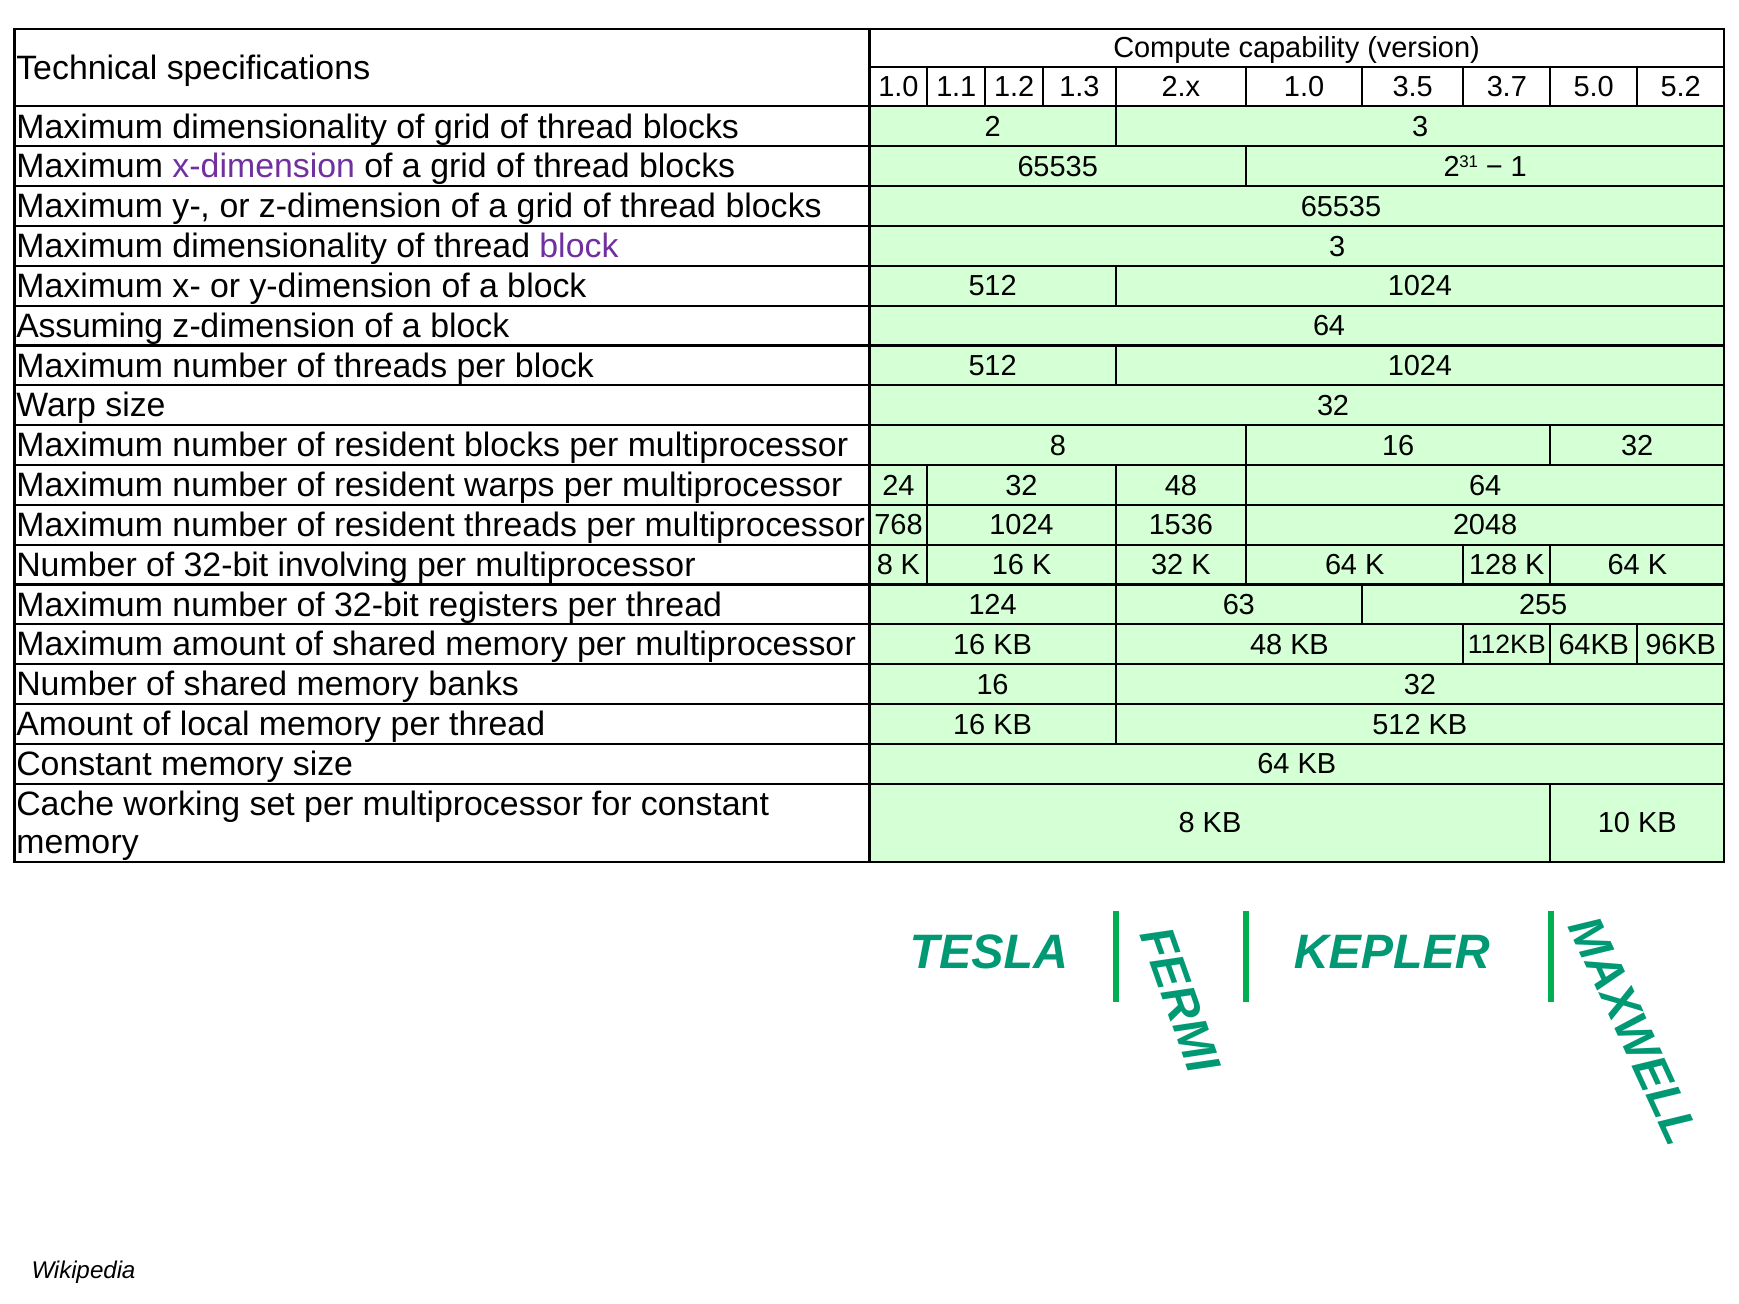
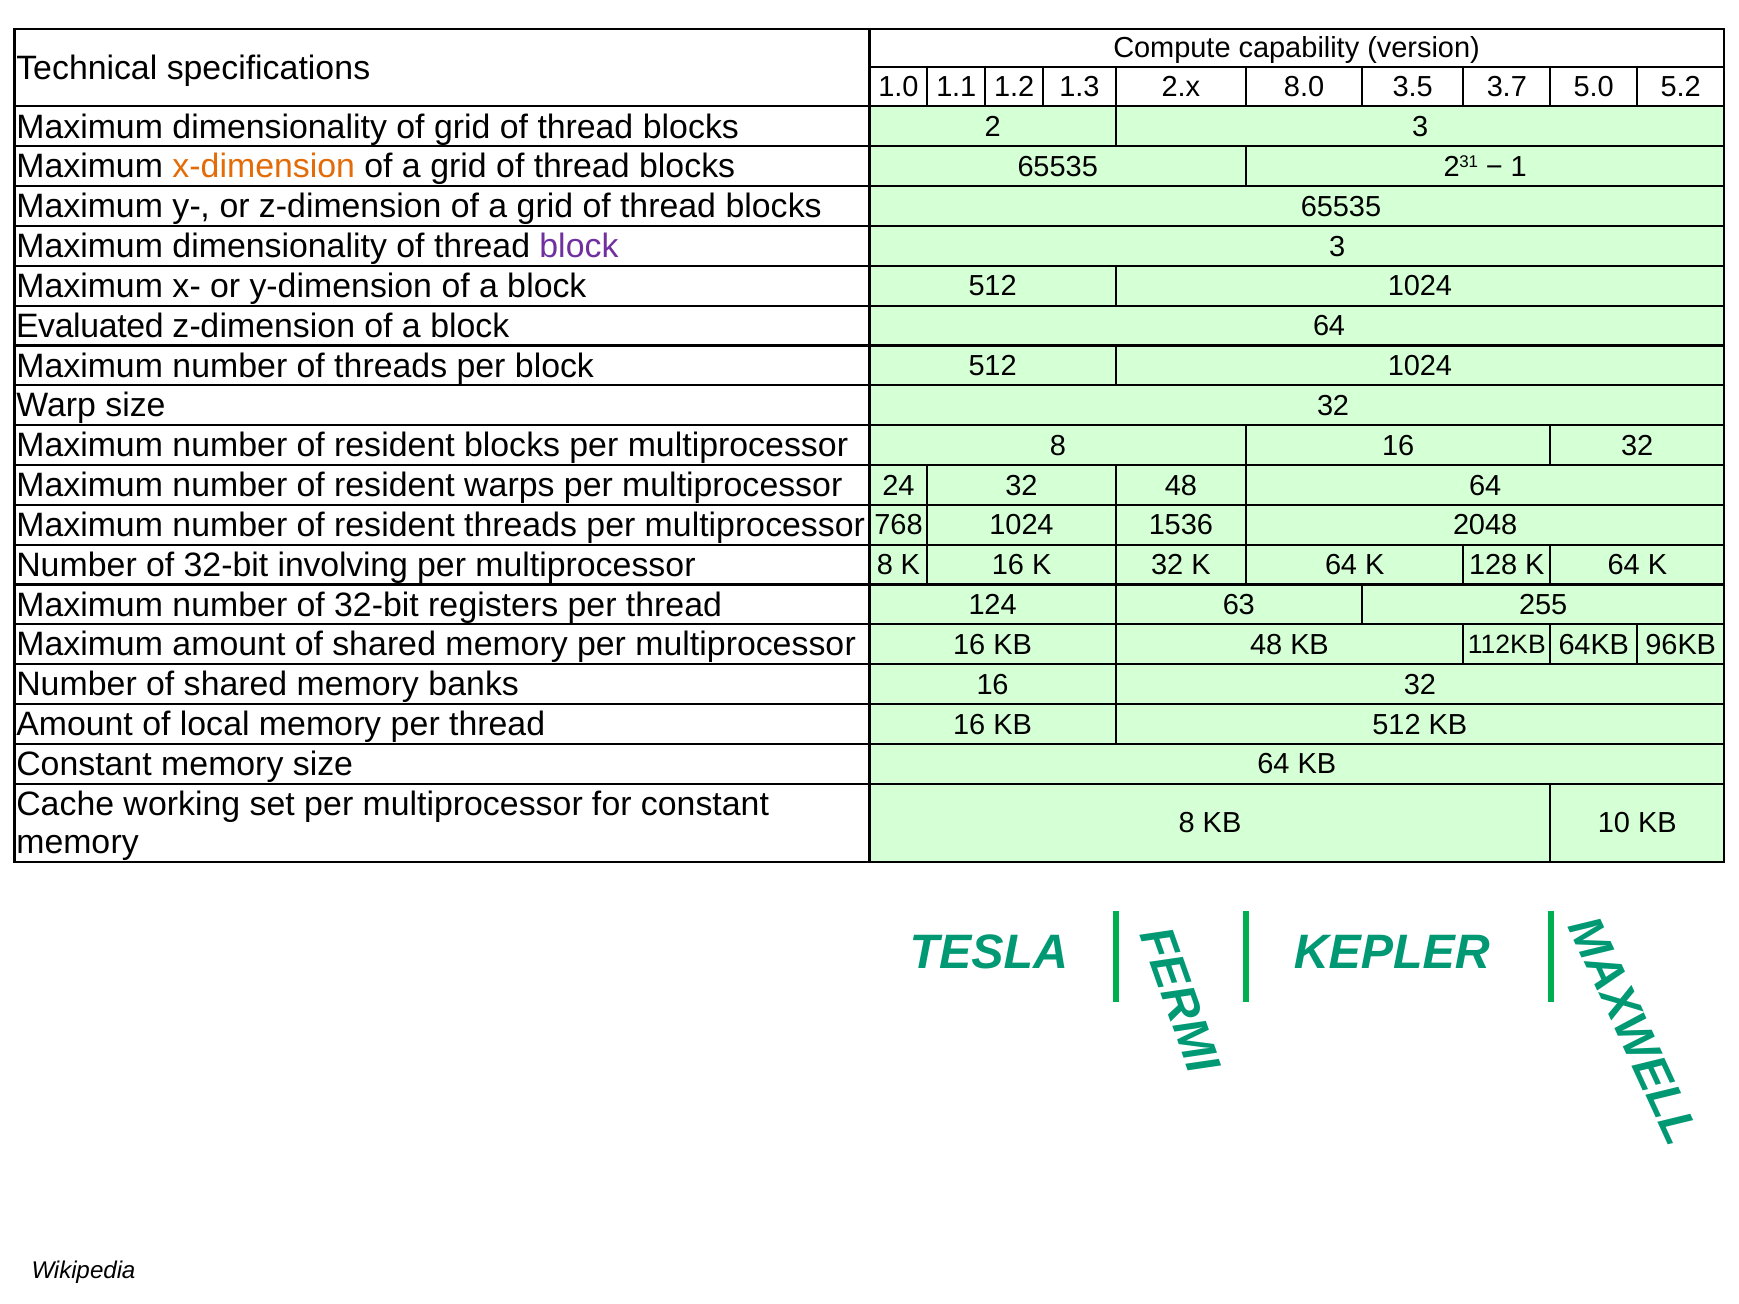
2.x 1.0: 1.0 -> 8.0
x-dimension colour: purple -> orange
Assuming: Assuming -> Evaluated
